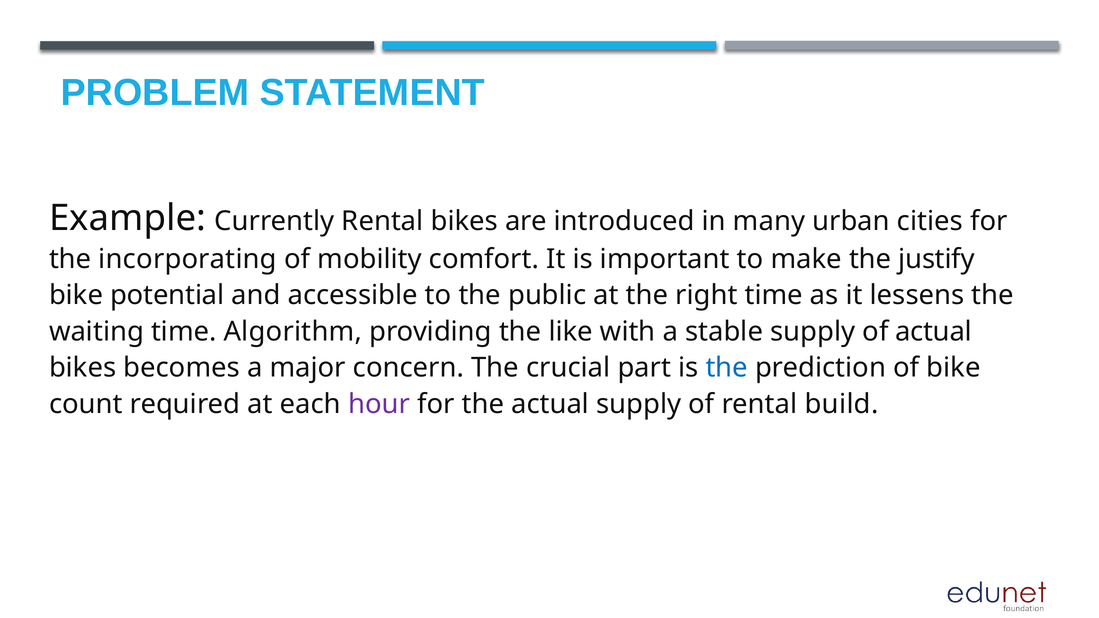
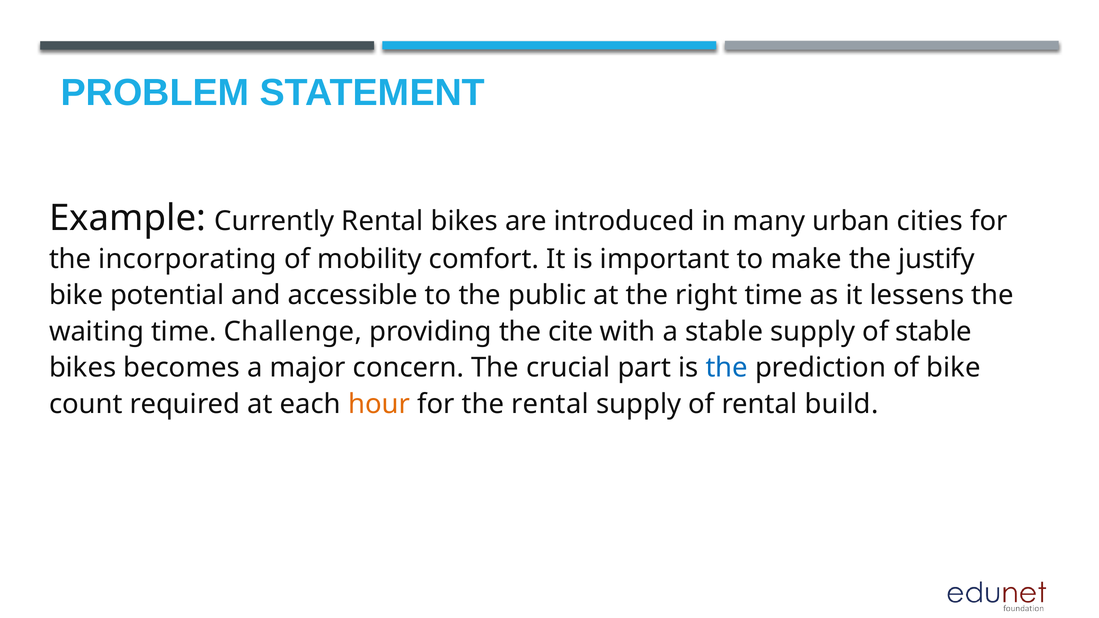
Algorithm: Algorithm -> Challenge
like: like -> cite
of actual: actual -> stable
hour colour: purple -> orange
the actual: actual -> rental
